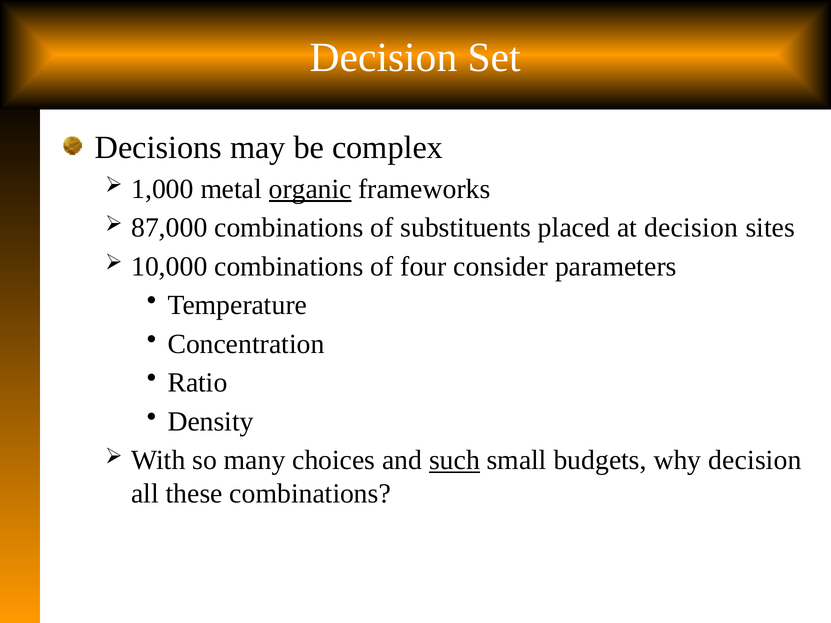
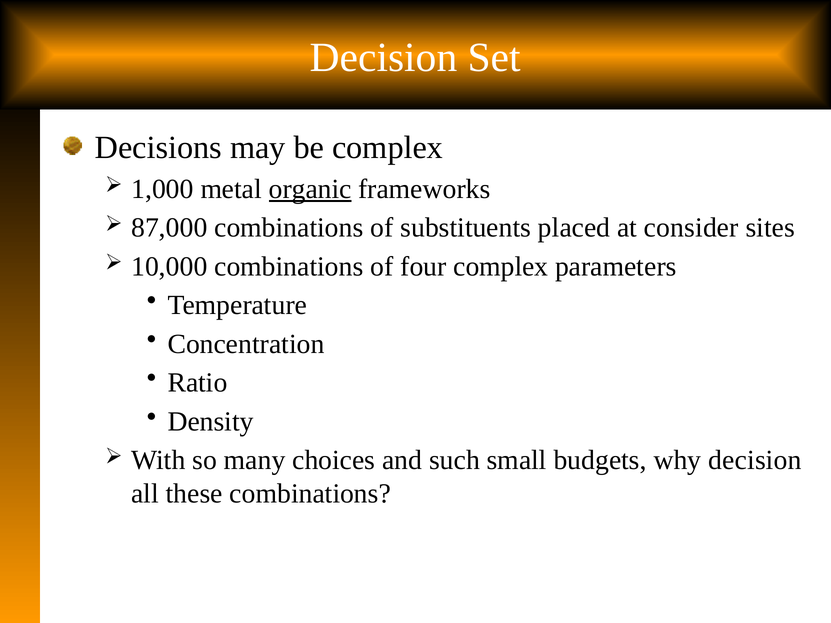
at decision: decision -> consider
four consider: consider -> complex
such underline: present -> none
